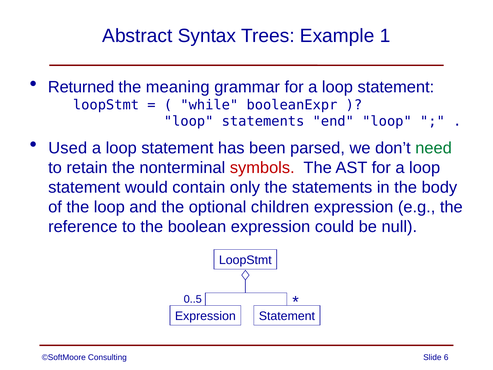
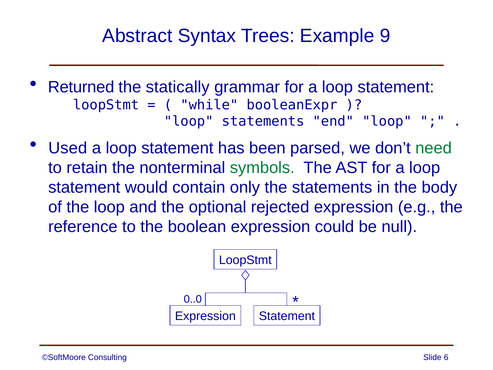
1: 1 -> 9
meaning: meaning -> statically
symbols colour: red -> green
children: children -> rejected
0..5: 0..5 -> 0..0
